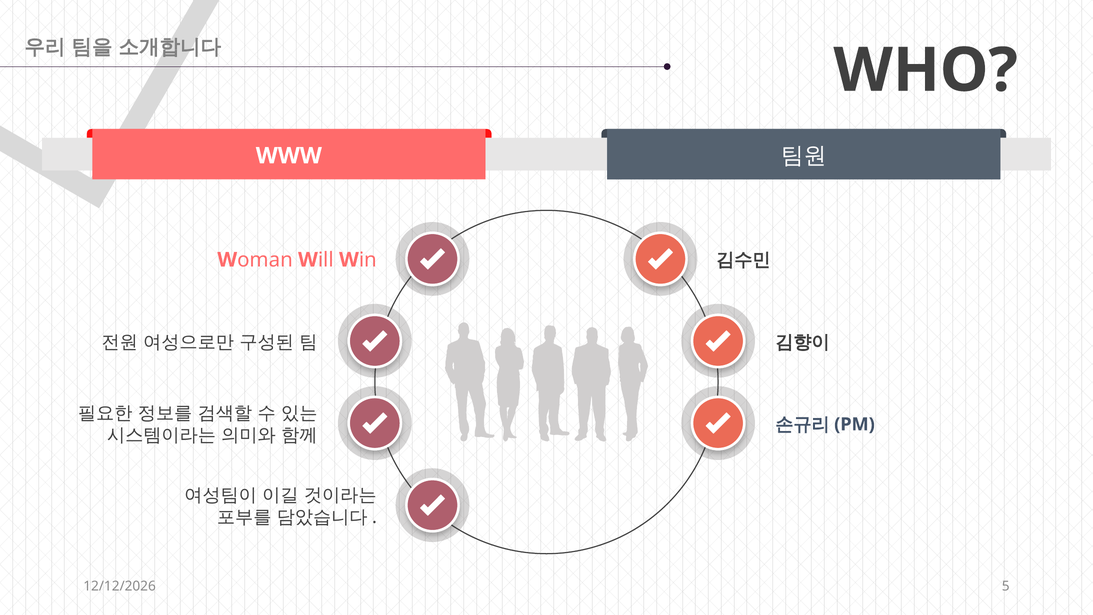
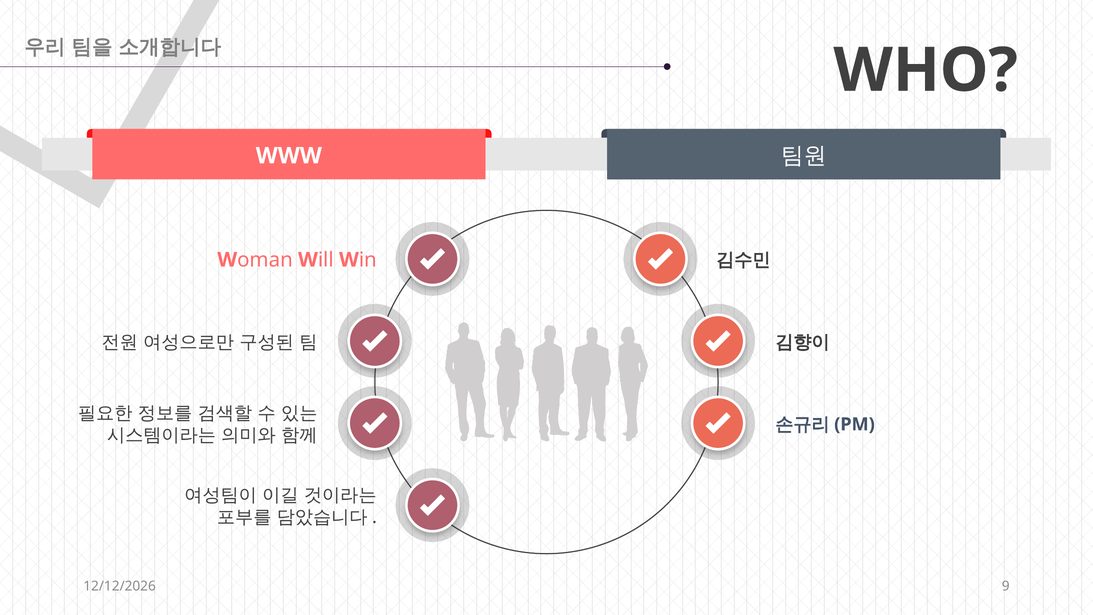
5: 5 -> 9
